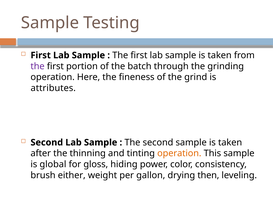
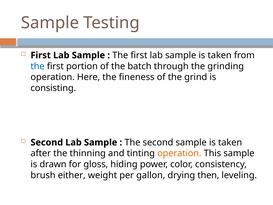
the at (38, 66) colour: purple -> blue
attributes: attributes -> consisting
global: global -> drawn
